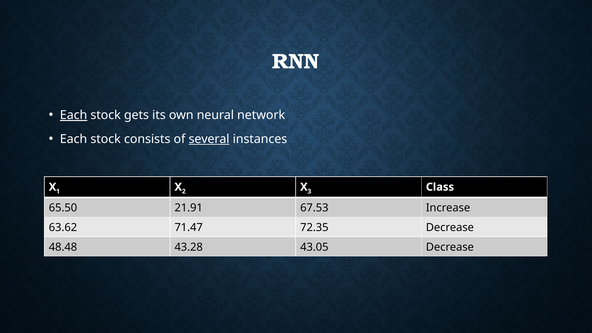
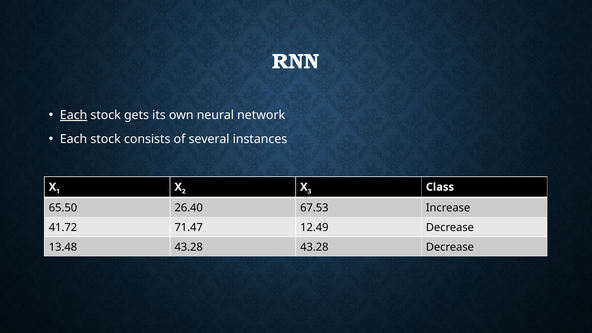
several underline: present -> none
21.91: 21.91 -> 26.40
63.62: 63.62 -> 41.72
72.35: 72.35 -> 12.49
48.48: 48.48 -> 13.48
43.28 43.05: 43.05 -> 43.28
